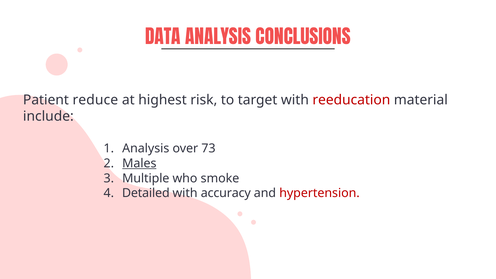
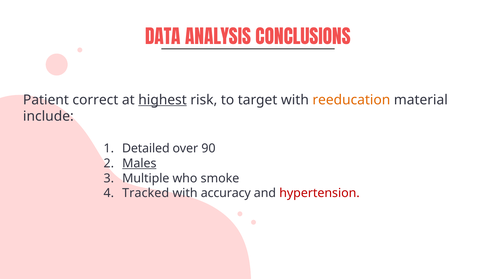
reduce: reduce -> correct
highest underline: none -> present
reeducation colour: red -> orange
Analysis at (146, 149): Analysis -> Detailed
73: 73 -> 90
Detailed: Detailed -> Tracked
